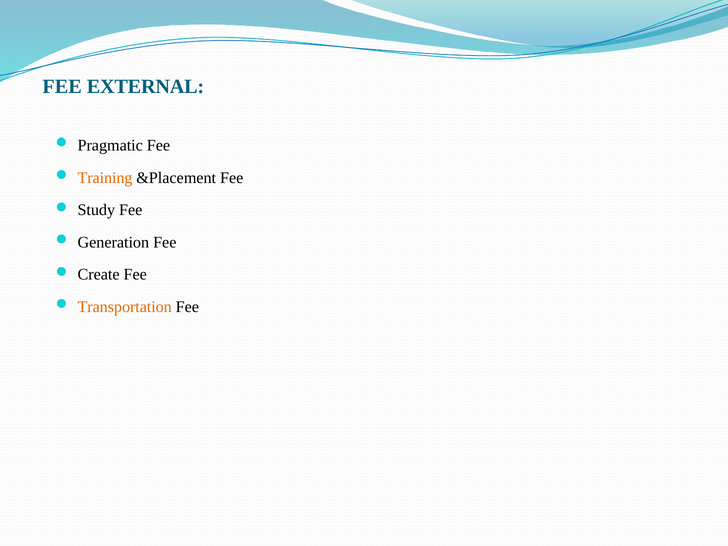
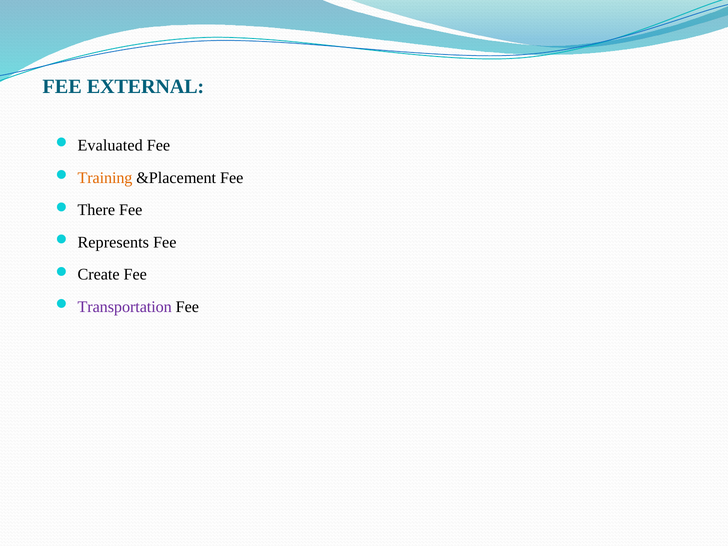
Pragmatic: Pragmatic -> Evaluated
Study: Study -> There
Generation: Generation -> Represents
Transportation colour: orange -> purple
